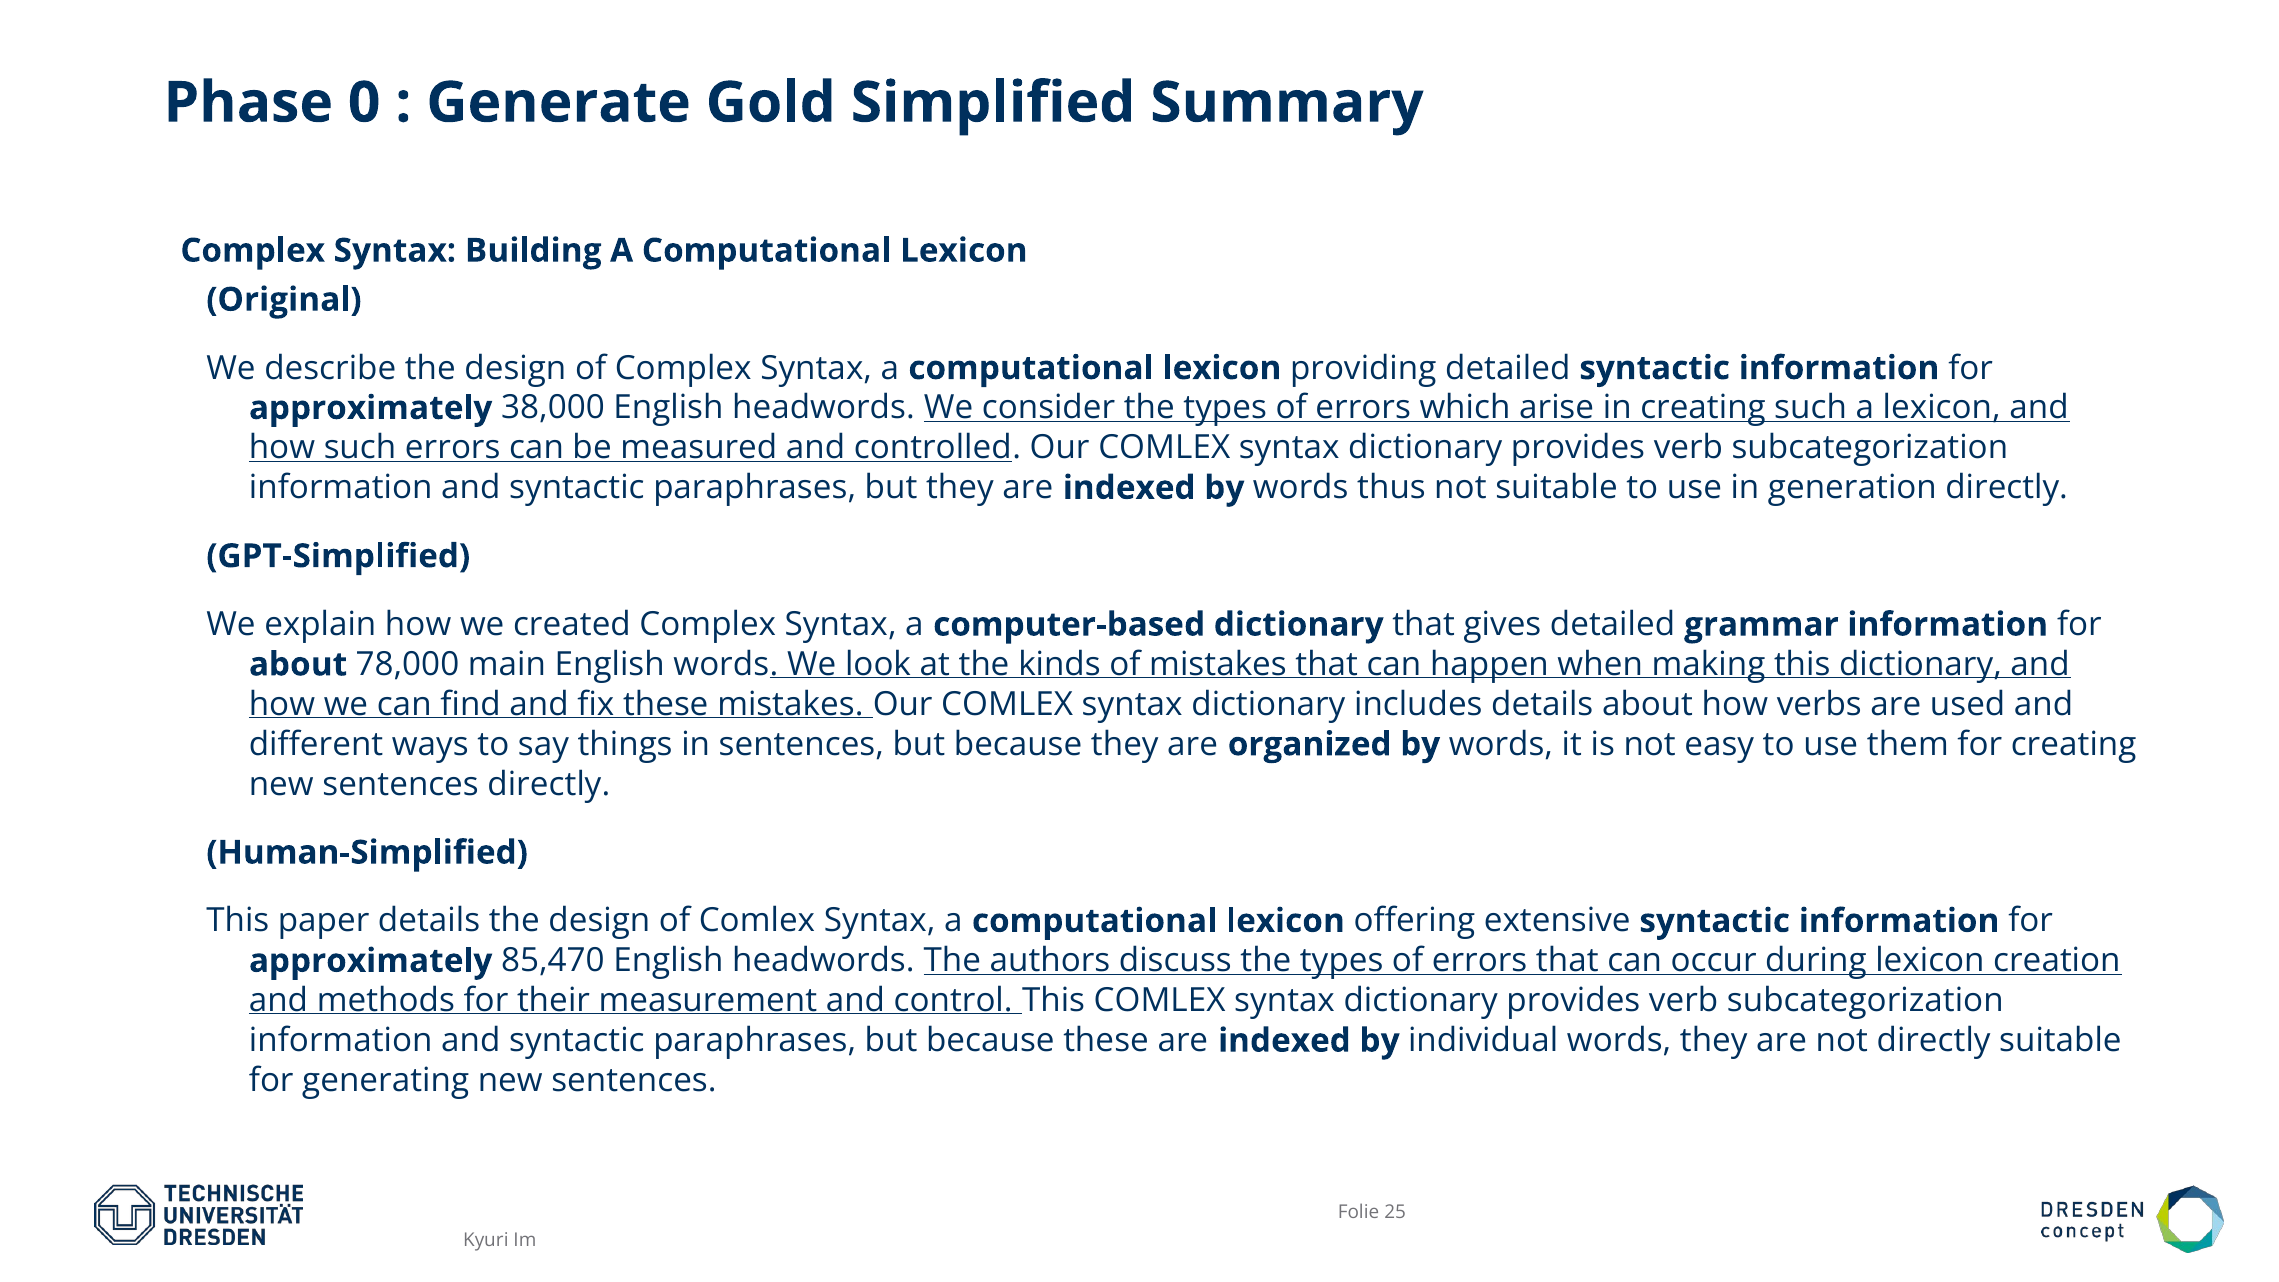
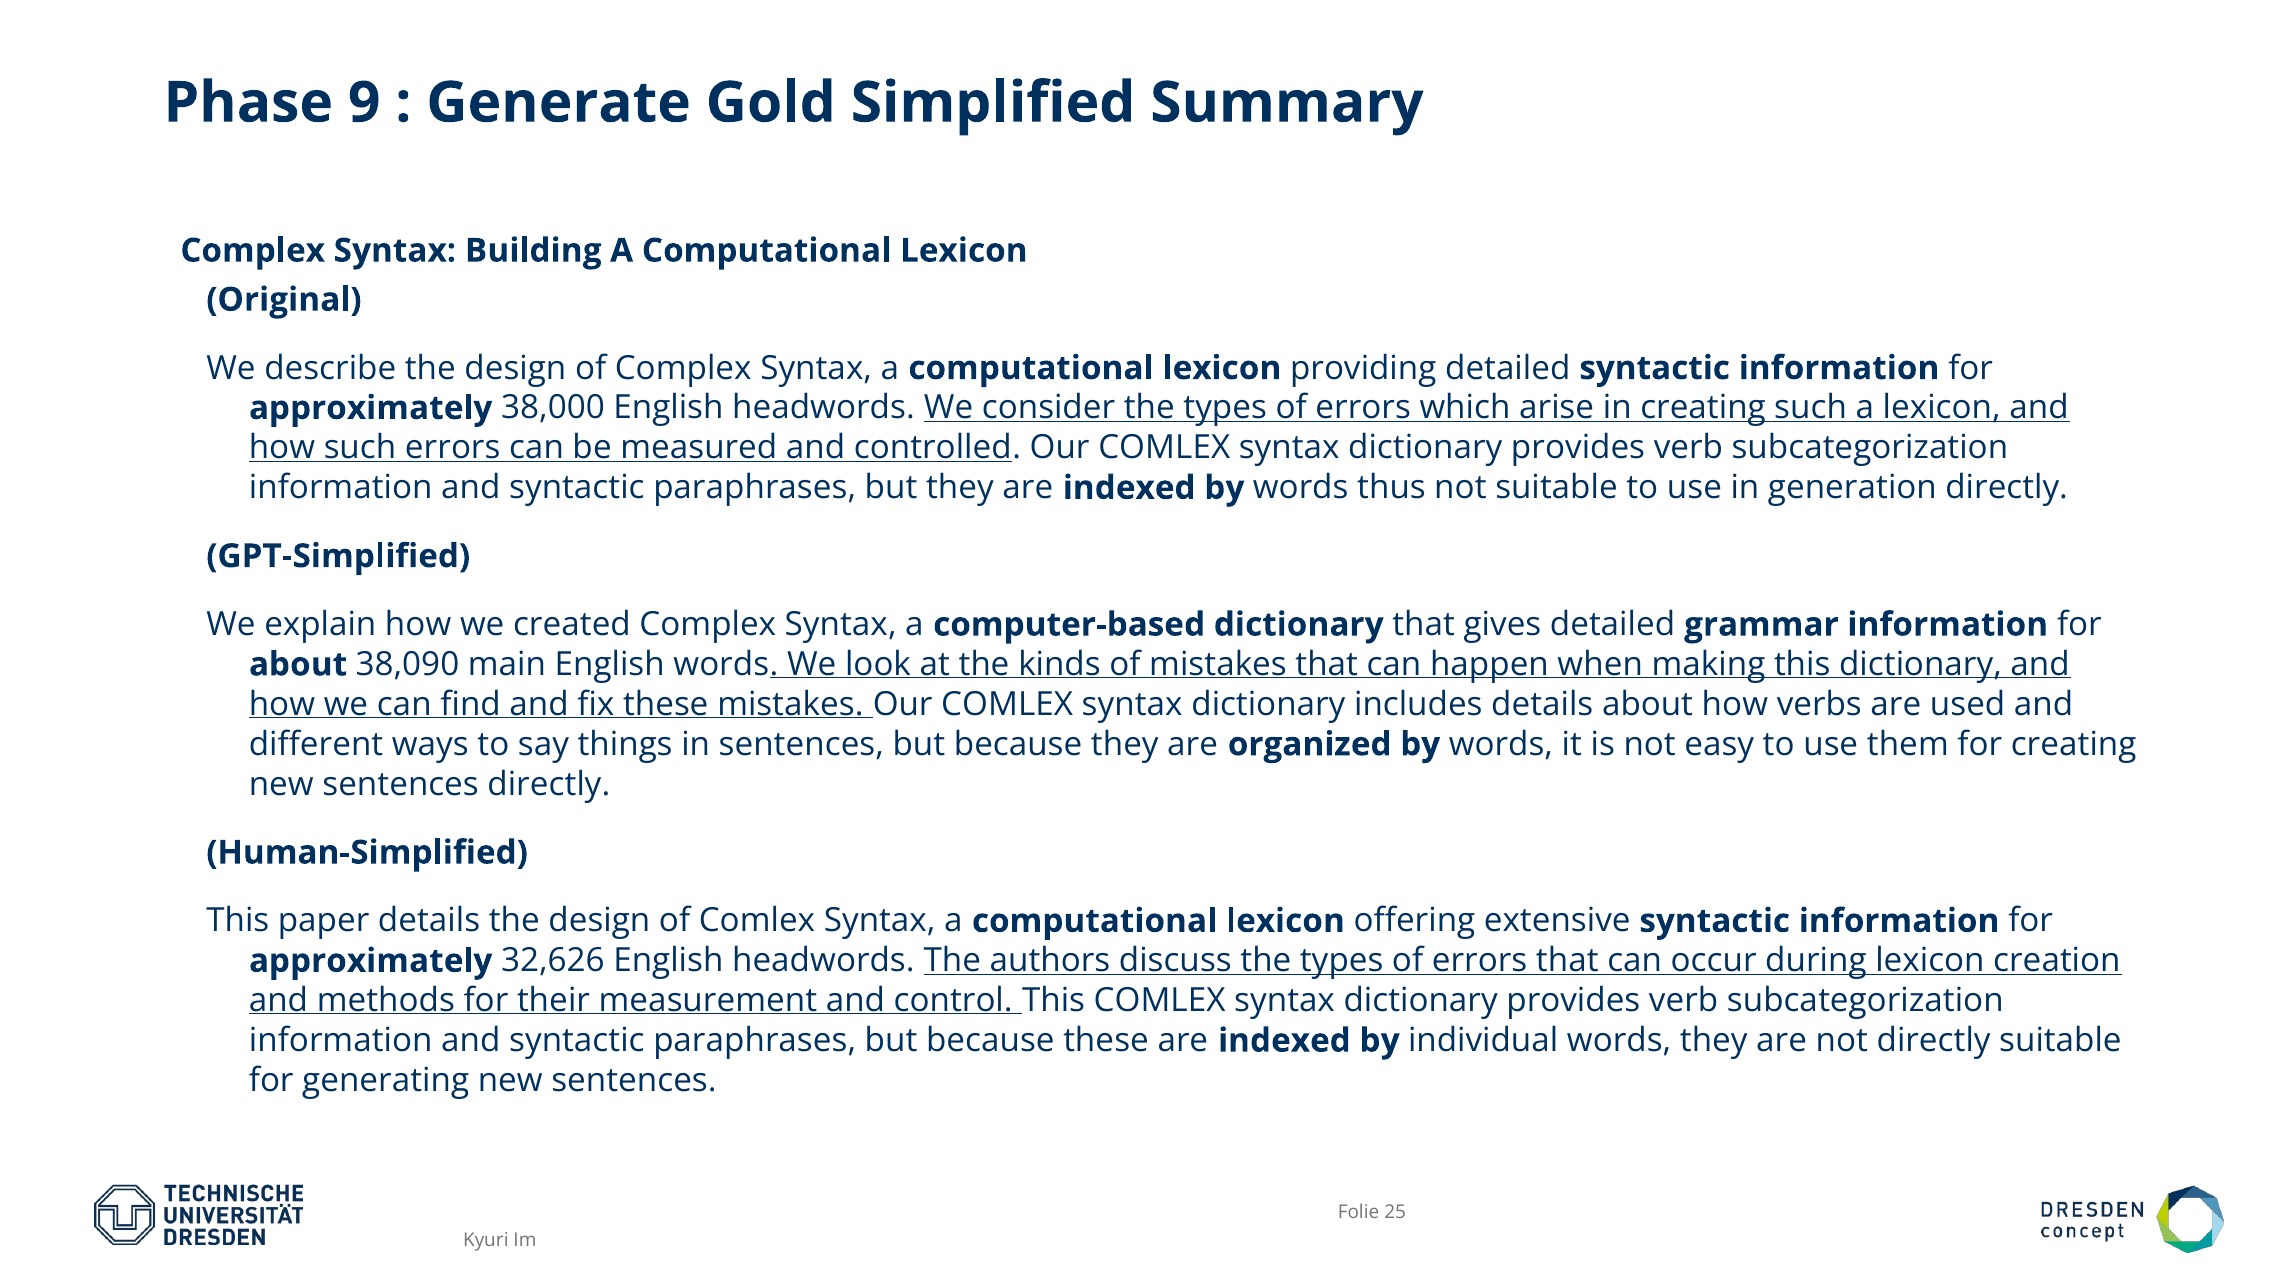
0: 0 -> 9
78,000: 78,000 -> 38,090
85,470: 85,470 -> 32,626
